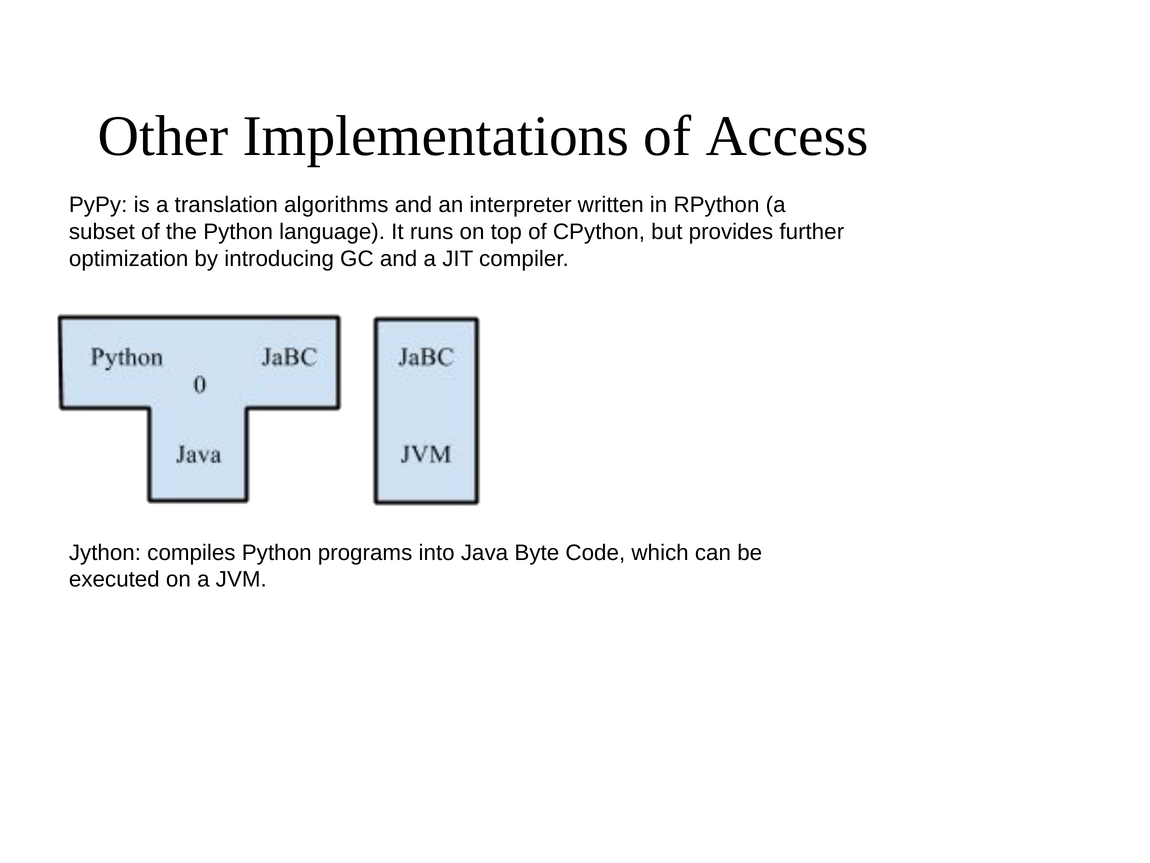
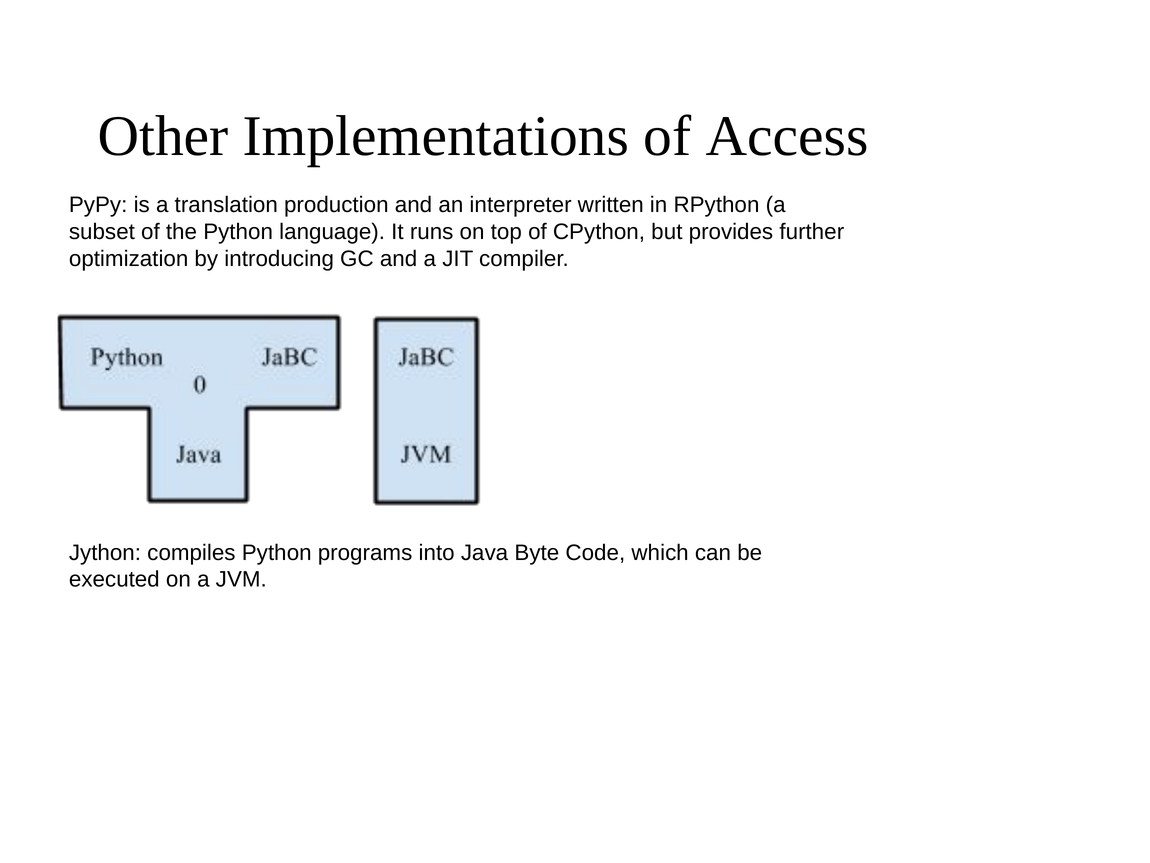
algorithms: algorithms -> production
